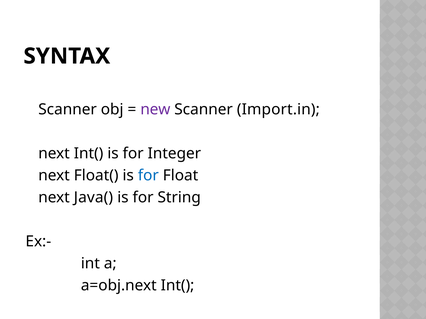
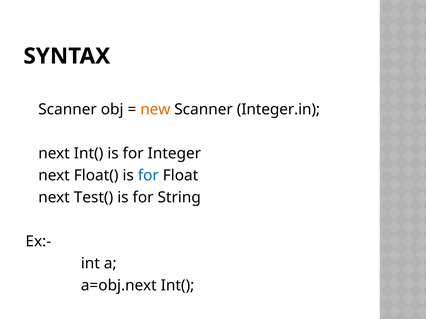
new colour: purple -> orange
Import.in: Import.in -> Integer.in
Java(: Java( -> Test(
